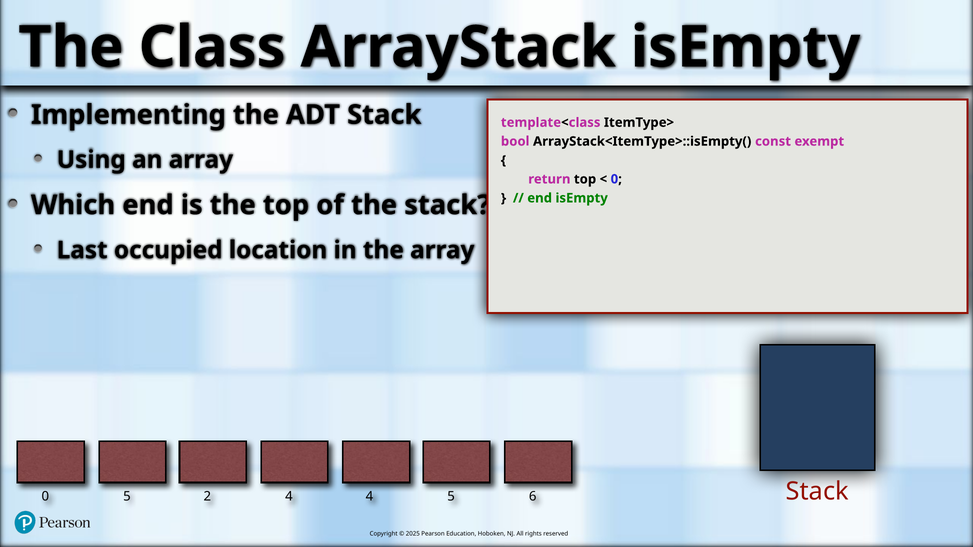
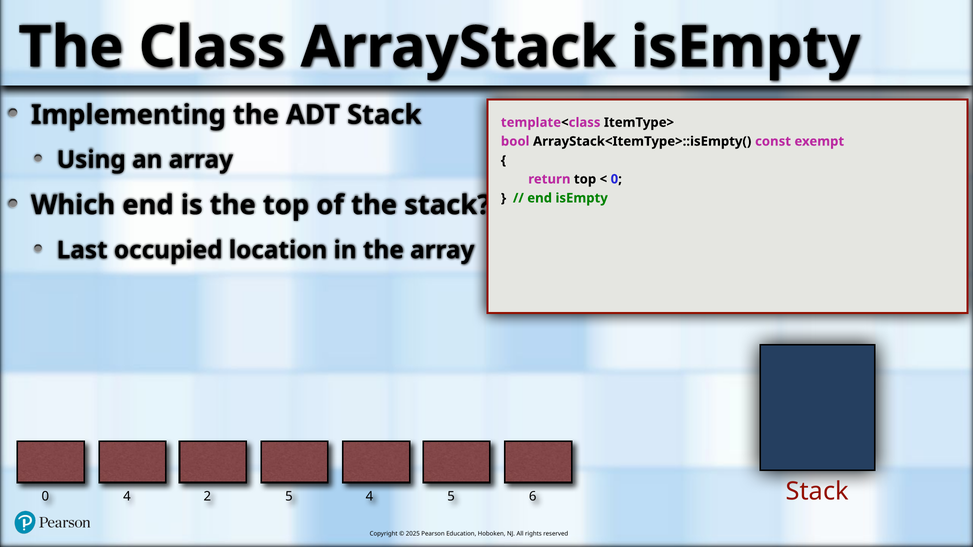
0 5: 5 -> 4
2 4: 4 -> 5
